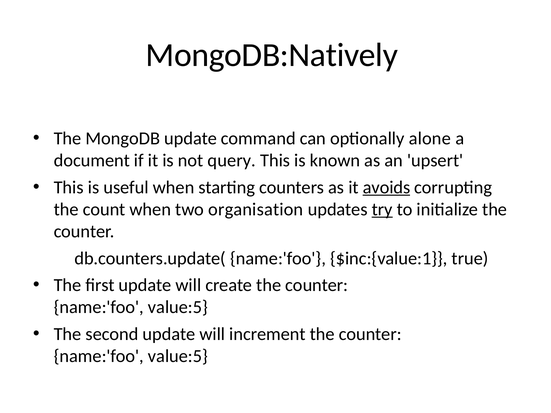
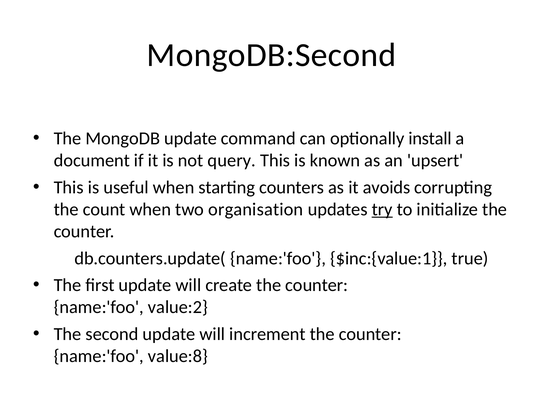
MongoDB:Natively: MongoDB:Natively -> MongoDB:Second
alone: alone -> install
avoids underline: present -> none
value:5 at (178, 307): value:5 -> value:2
value:5 at (178, 356): value:5 -> value:8
